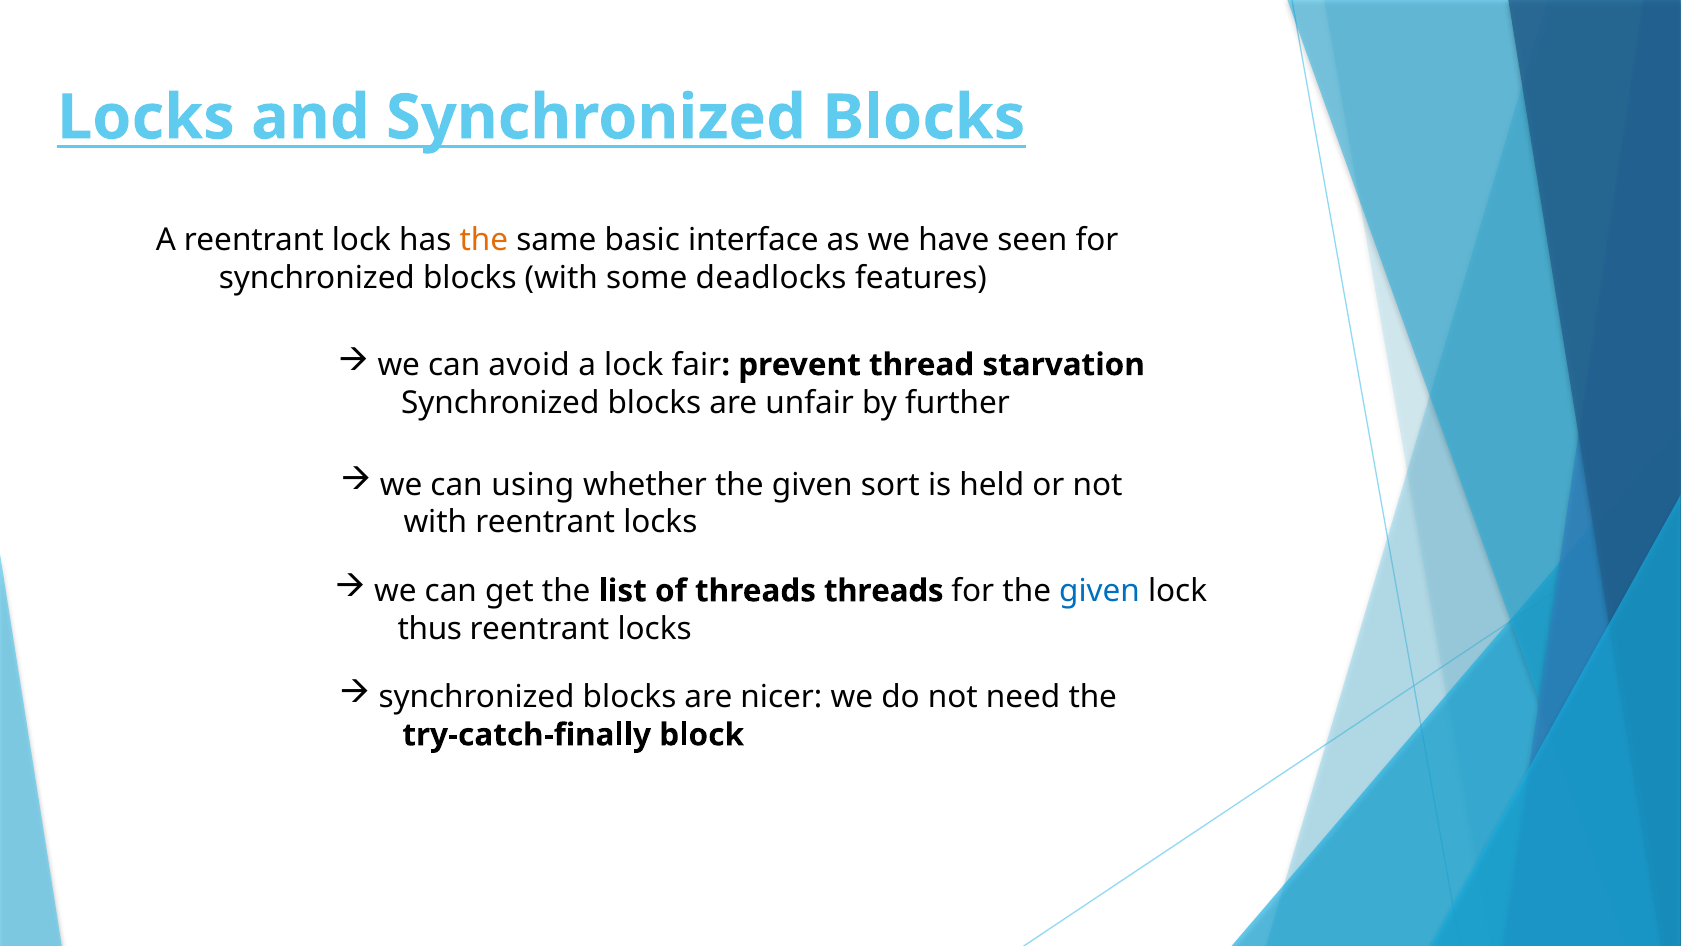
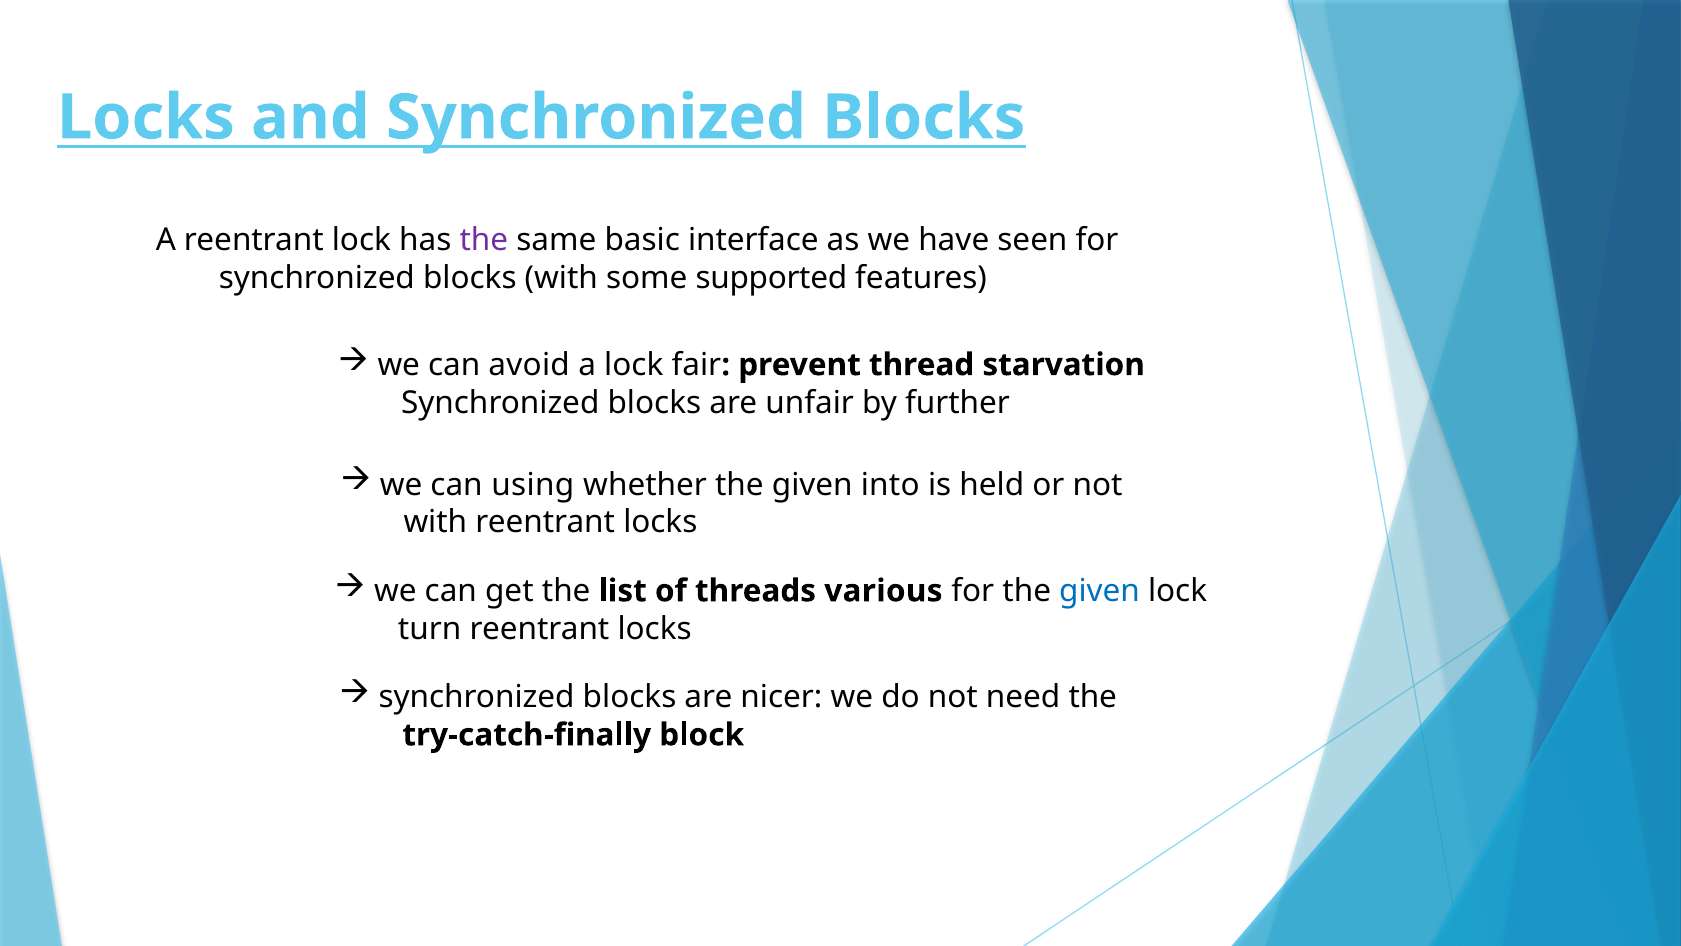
the at (484, 240) colour: orange -> purple
deadlocks: deadlocks -> supported
sort: sort -> into
threads threads: threads -> various
thus: thus -> turn
